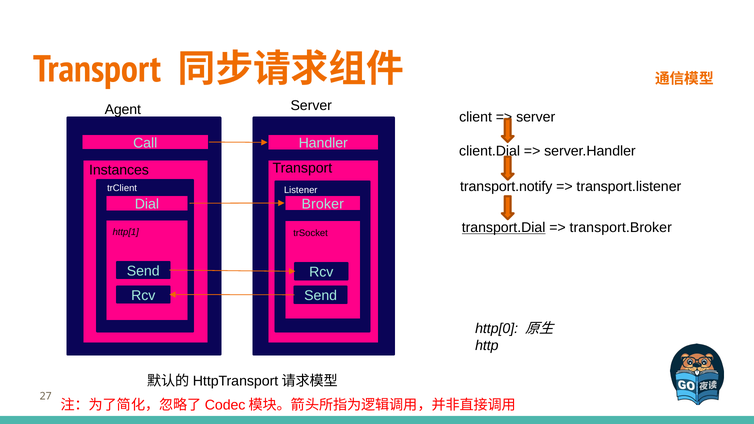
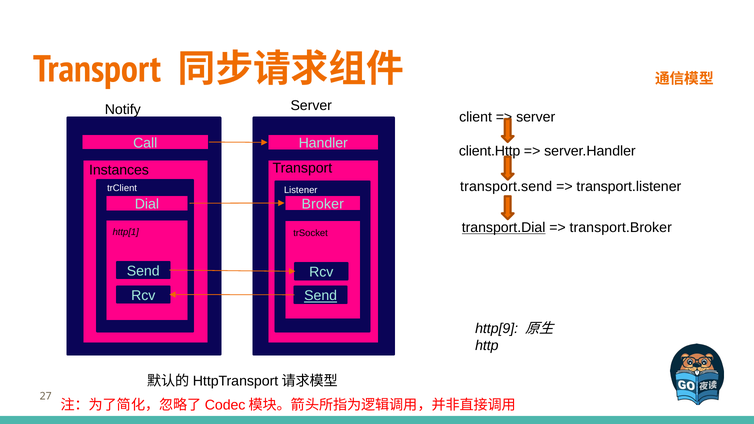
Agent: Agent -> Notify
client.Dial: client.Dial -> client.Http
transport.notify: transport.notify -> transport.send
Send at (321, 296) underline: none -> present
http[0: http[0 -> http[9
